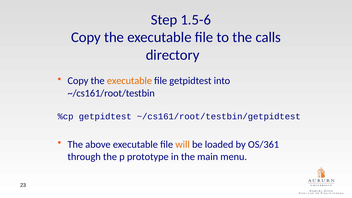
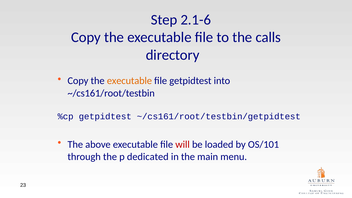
1.5-6: 1.5-6 -> 2.1-6
will colour: orange -> red
OS/361: OS/361 -> OS/101
prototype: prototype -> dedicated
